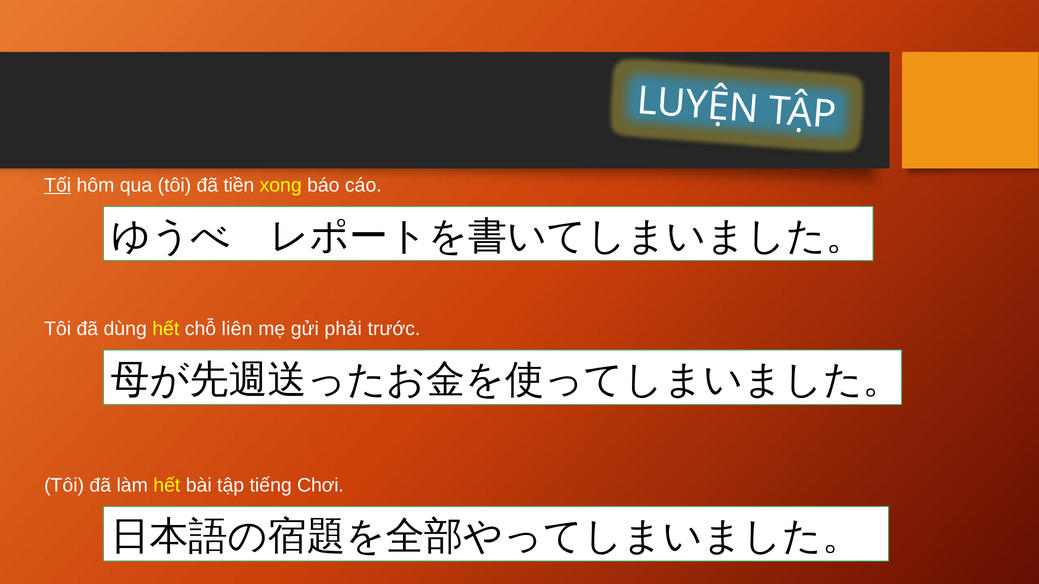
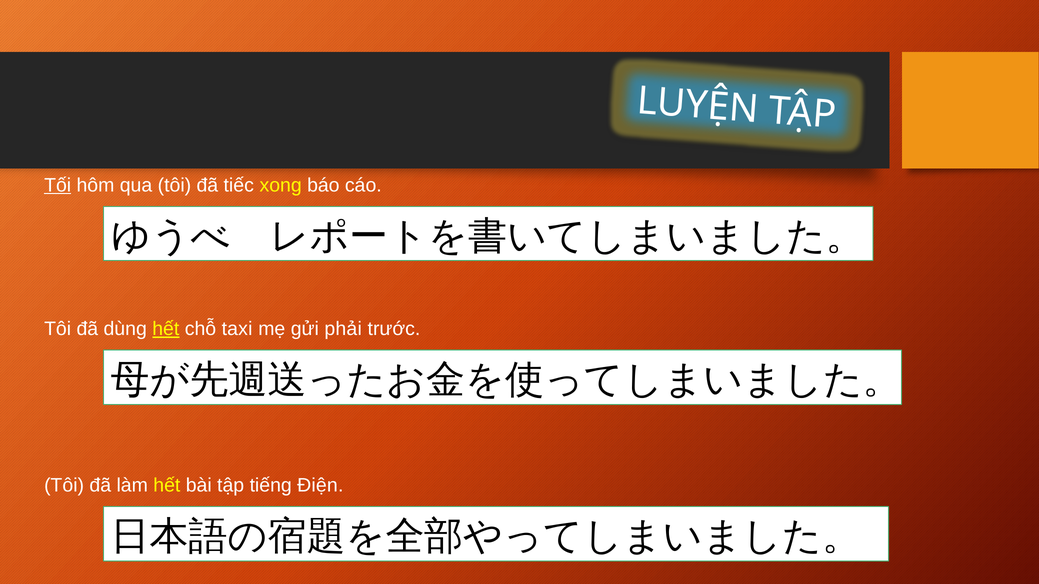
tiền: tiền -> tiếc
hết at (166, 329) underline: none -> present
liên: liên -> taxi
Chơi: Chơi -> Điện
